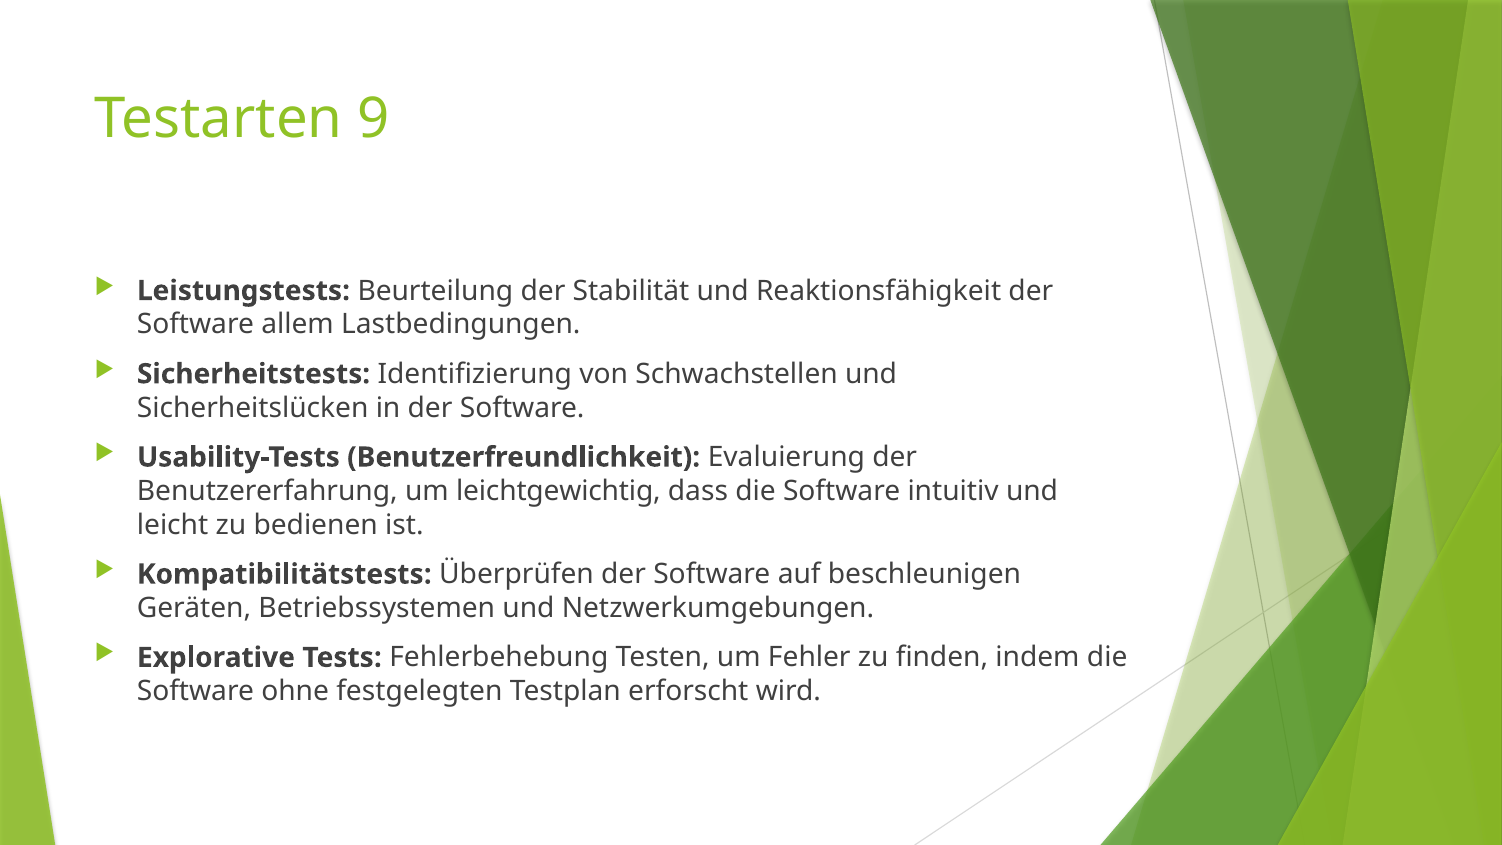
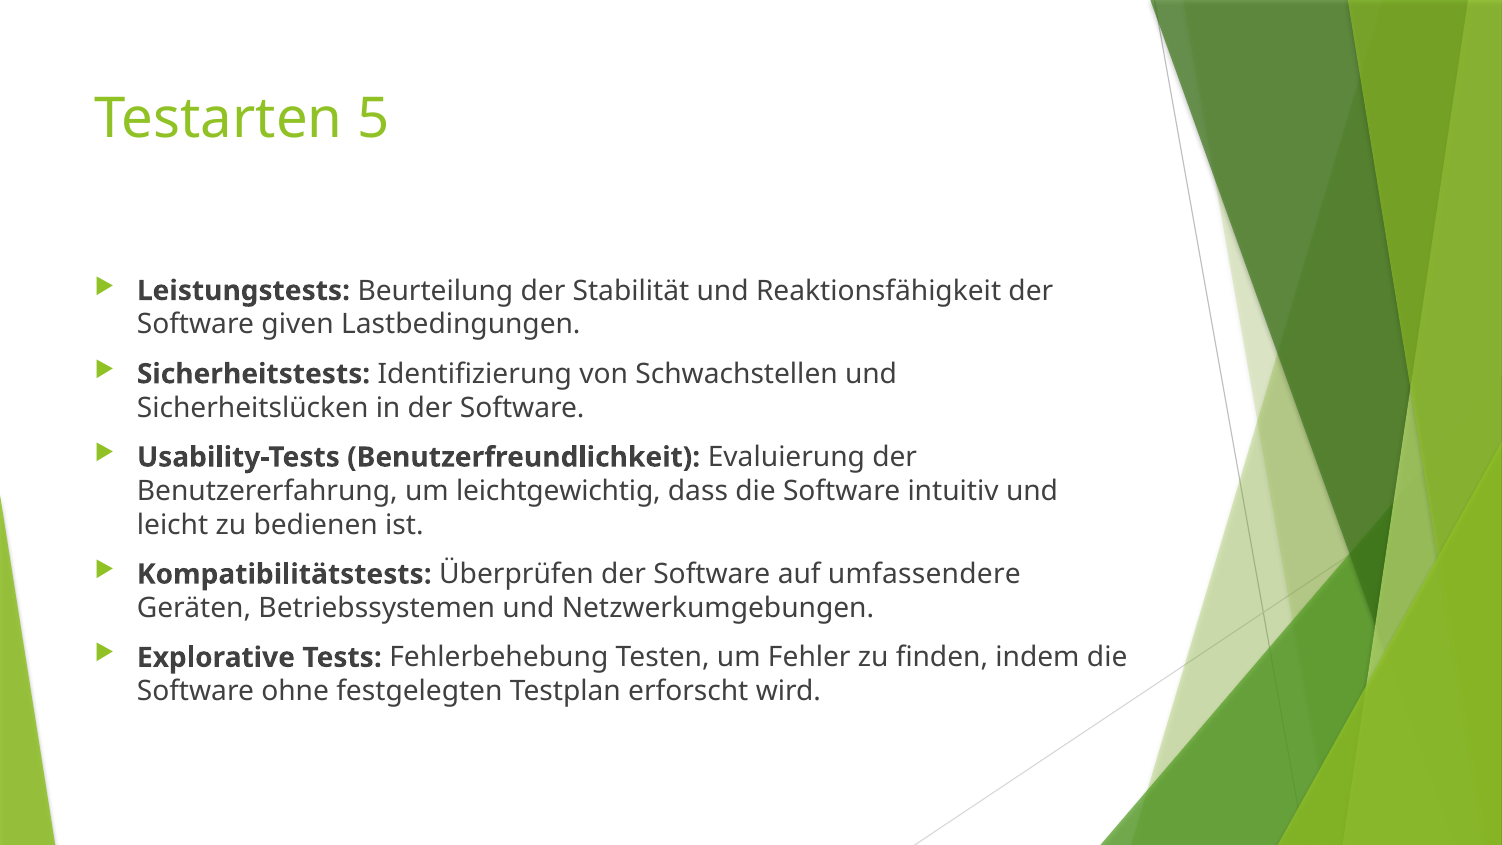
9: 9 -> 5
allem: allem -> given
beschleunigen: beschleunigen -> umfassendere
